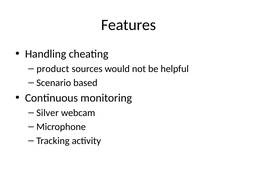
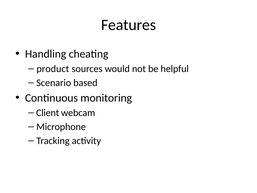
Silver: Silver -> Client
